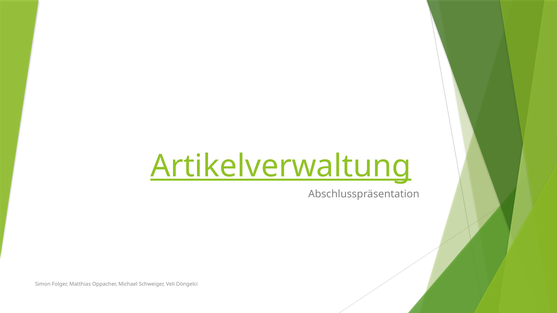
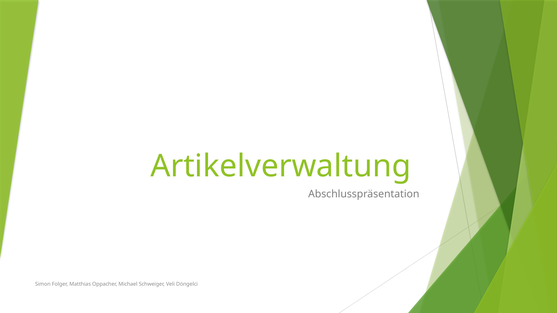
Artikelverwaltung underline: present -> none
